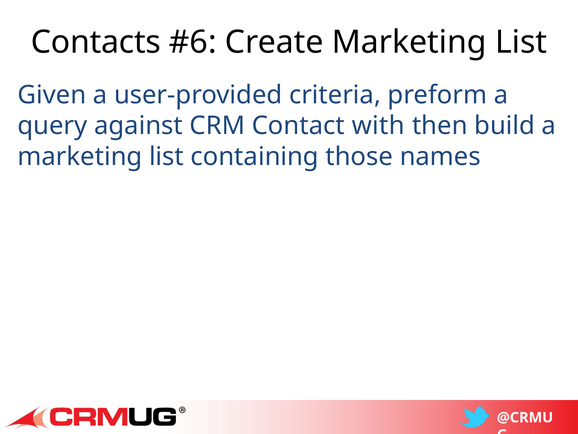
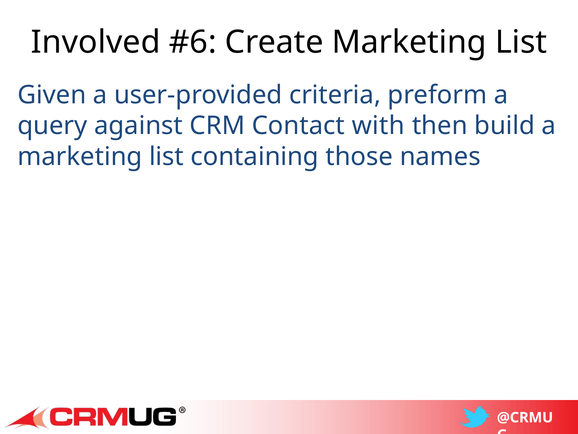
Contacts: Contacts -> Involved
